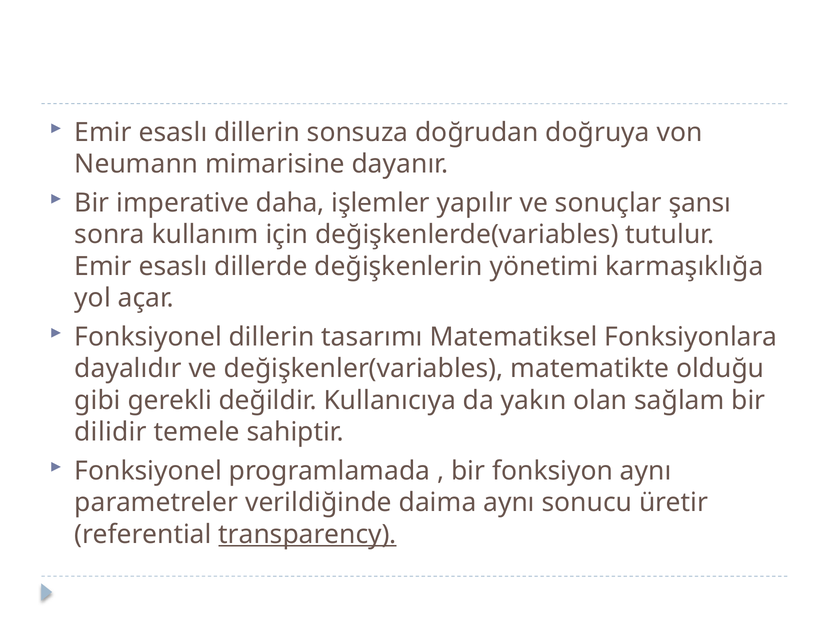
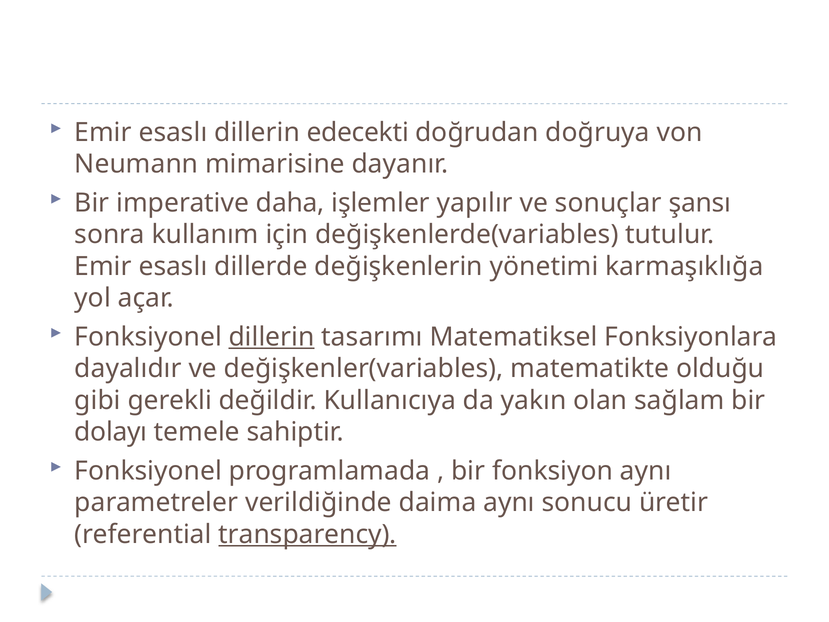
sonsuza: sonsuza -> edecekti
dillerin at (272, 337) underline: none -> present
dilidir: dilidir -> dolayı
